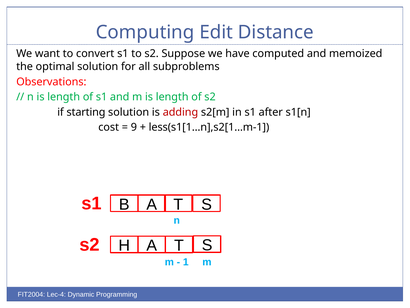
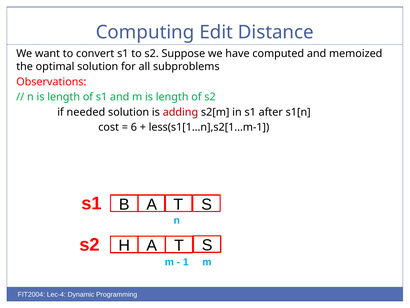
starting: starting -> needed
9: 9 -> 6
